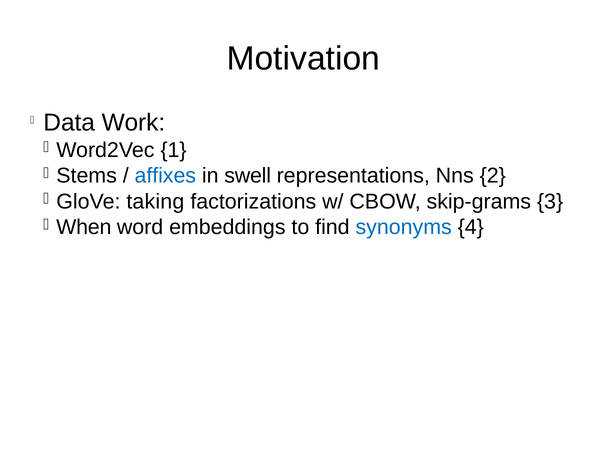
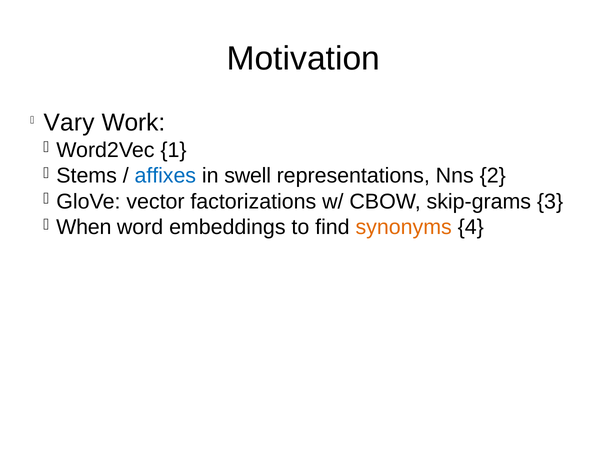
Data: Data -> Vary
taking: taking -> vector
synonyms colour: blue -> orange
